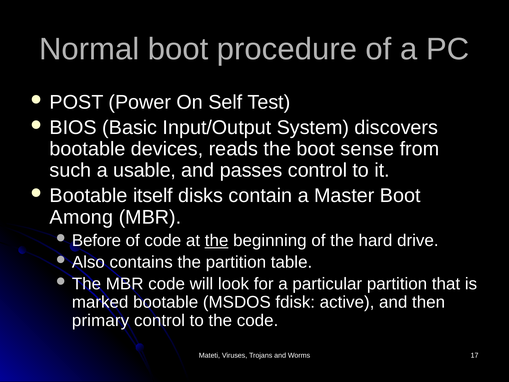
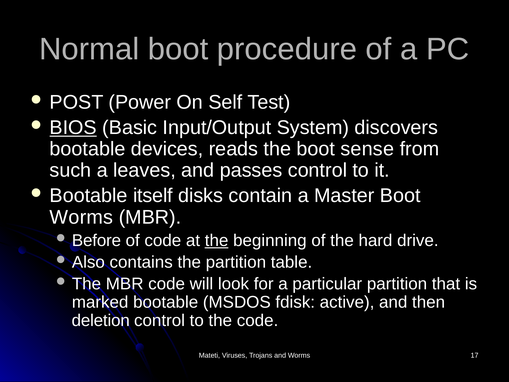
BIOS underline: none -> present
usable: usable -> leaves
Among at (81, 217): Among -> Worms
primary: primary -> deletion
